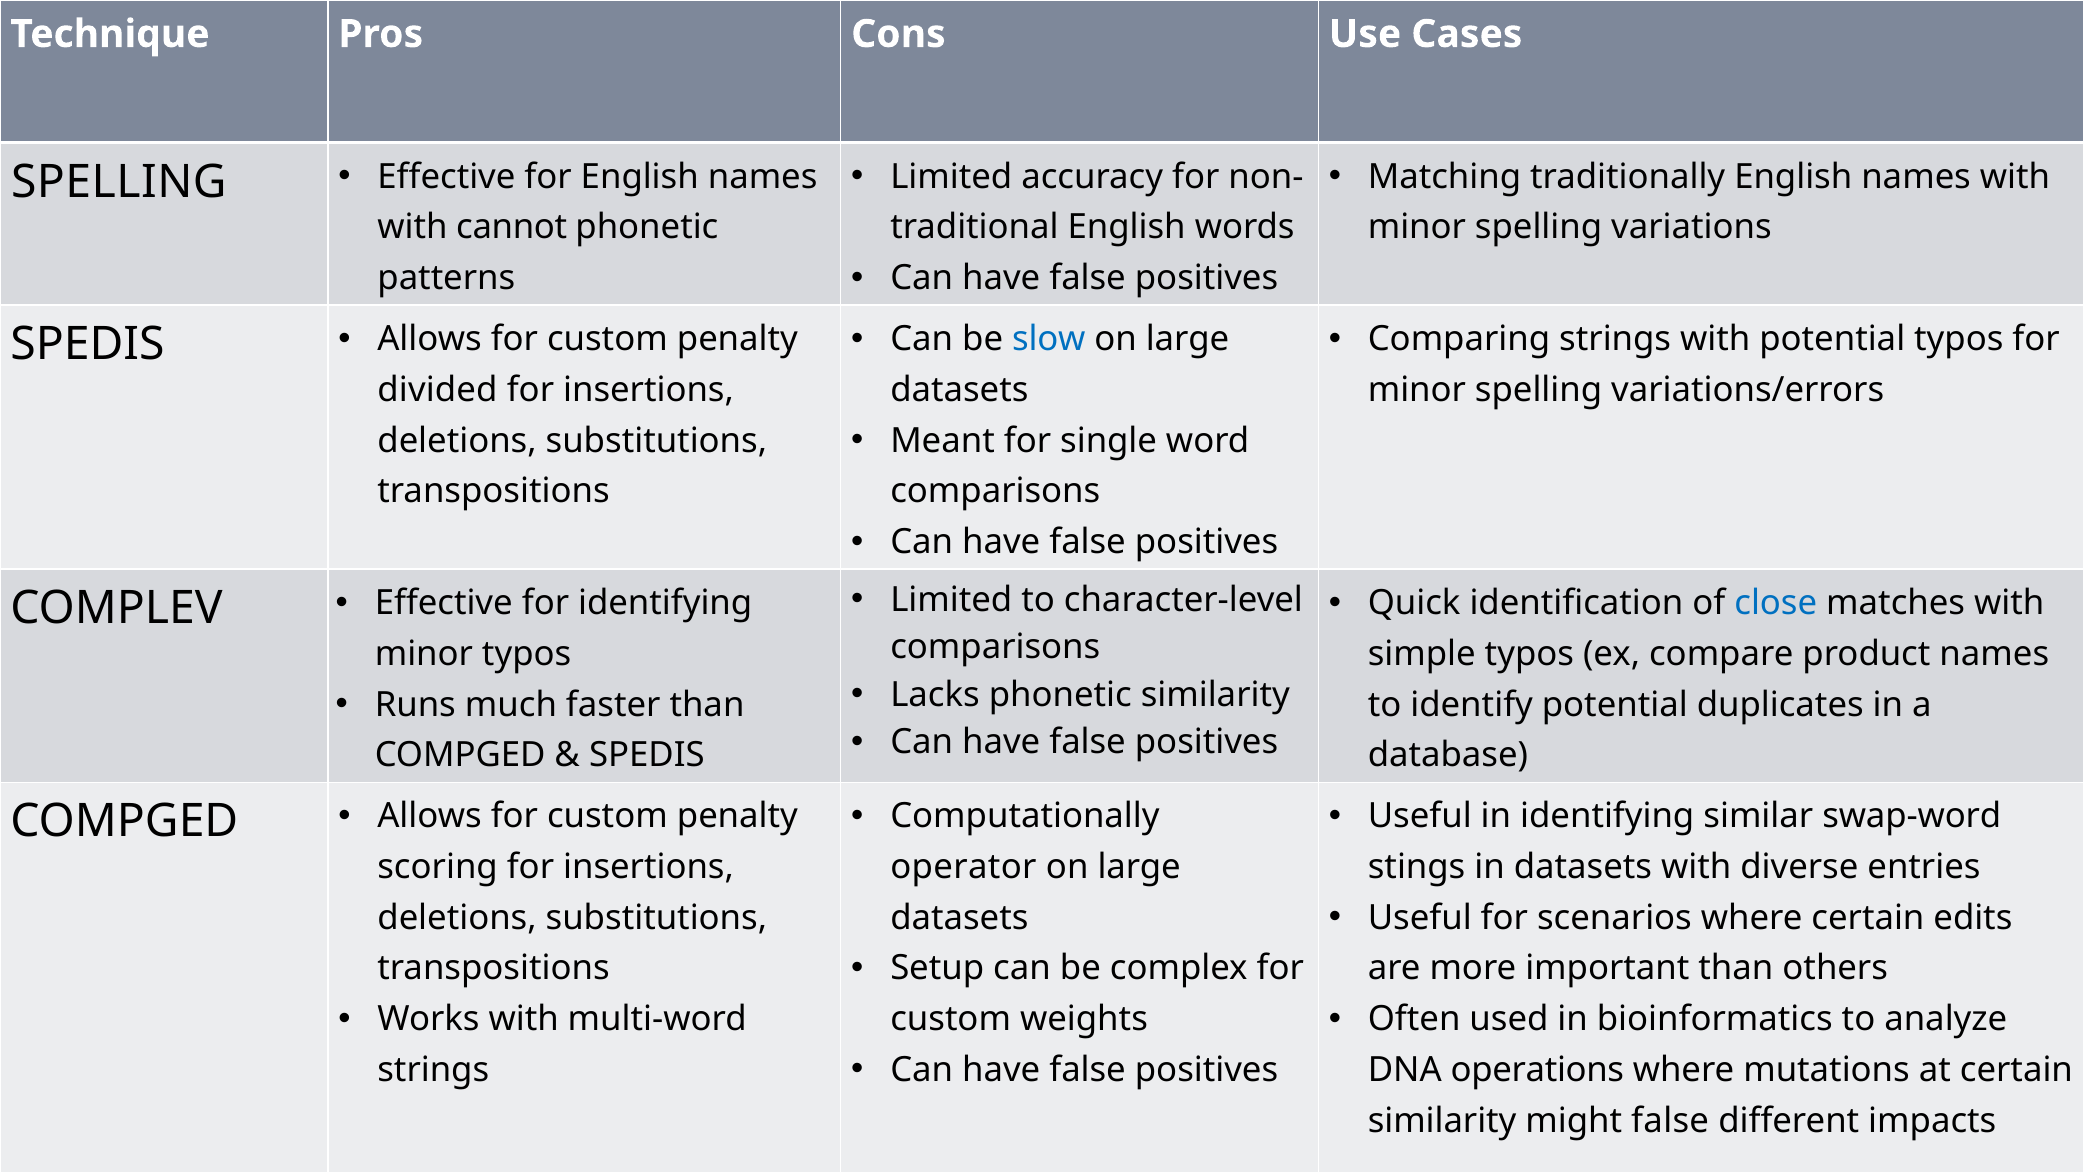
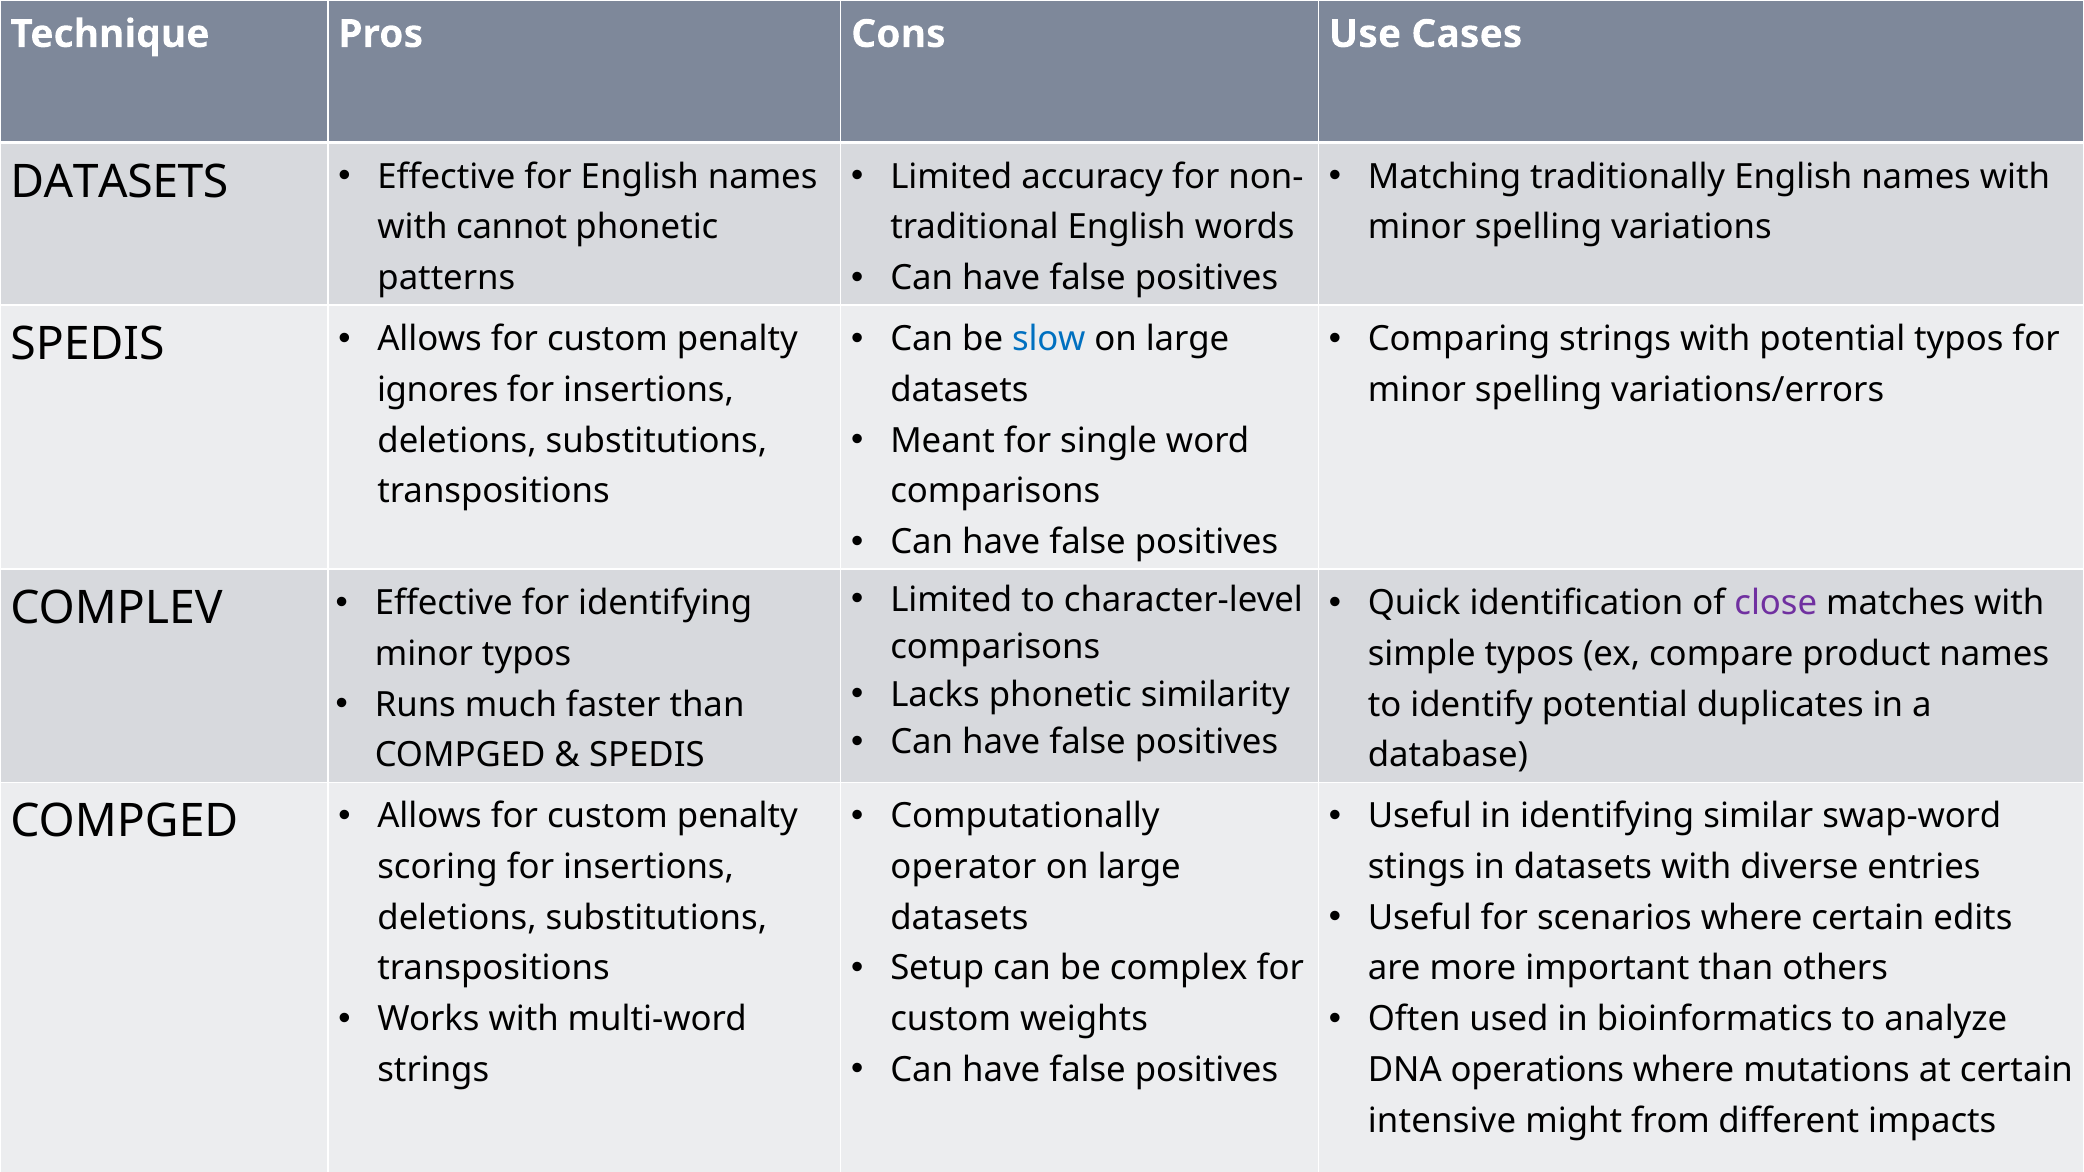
SPELLING at (119, 182): SPELLING -> DATASETS
divided: divided -> ignores
close colour: blue -> purple
similarity at (1442, 1121): similarity -> intensive
might false: false -> from
